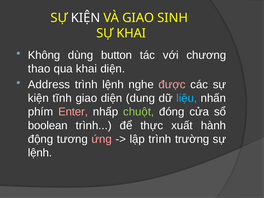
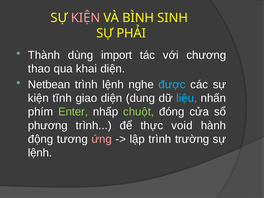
KIỆN at (86, 18) colour: white -> pink
VÀ GIAO: GIAO -> BÌNH
SỰ KHAI: KHAI -> PHẢI
Không: Không -> Thành
button: button -> import
Address: Address -> Netbean
được colour: pink -> light blue
Enter colour: pink -> light green
boolean: boolean -> phương
xuất: xuất -> void
